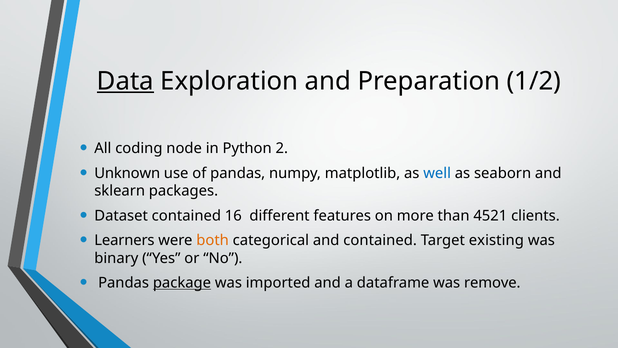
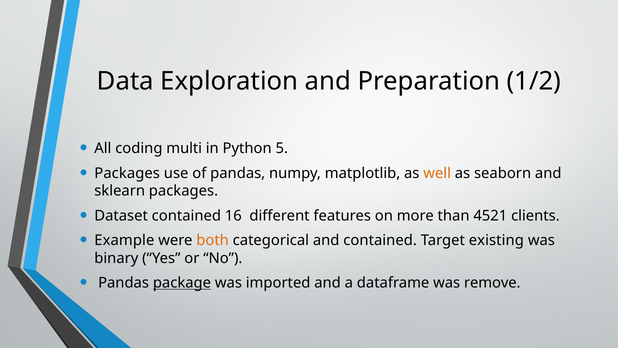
Data underline: present -> none
node: node -> multi
2: 2 -> 5
Unknown at (127, 173): Unknown -> Packages
well colour: blue -> orange
Learners: Learners -> Example
